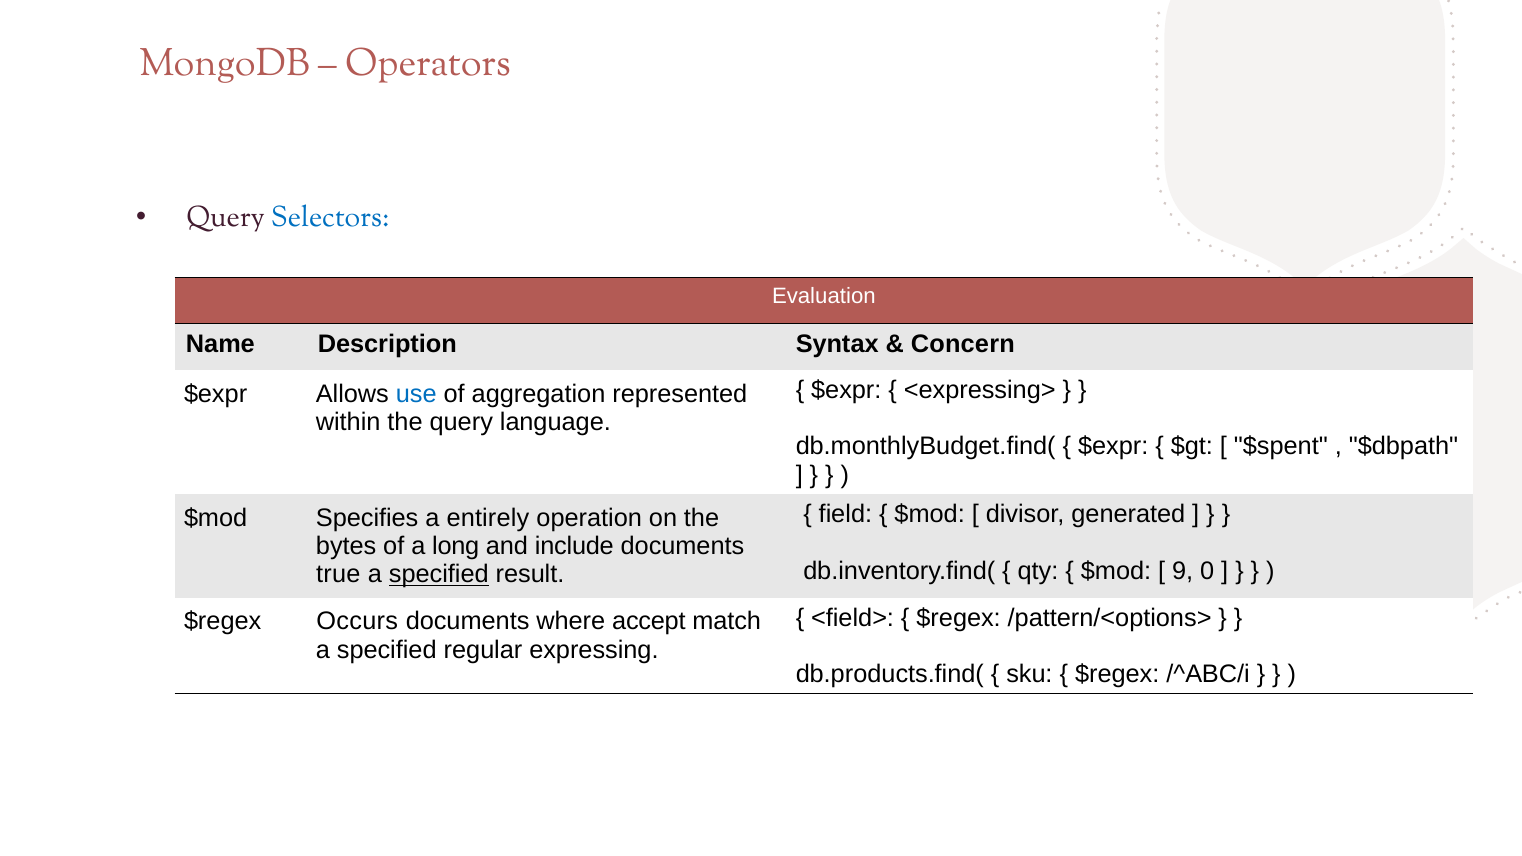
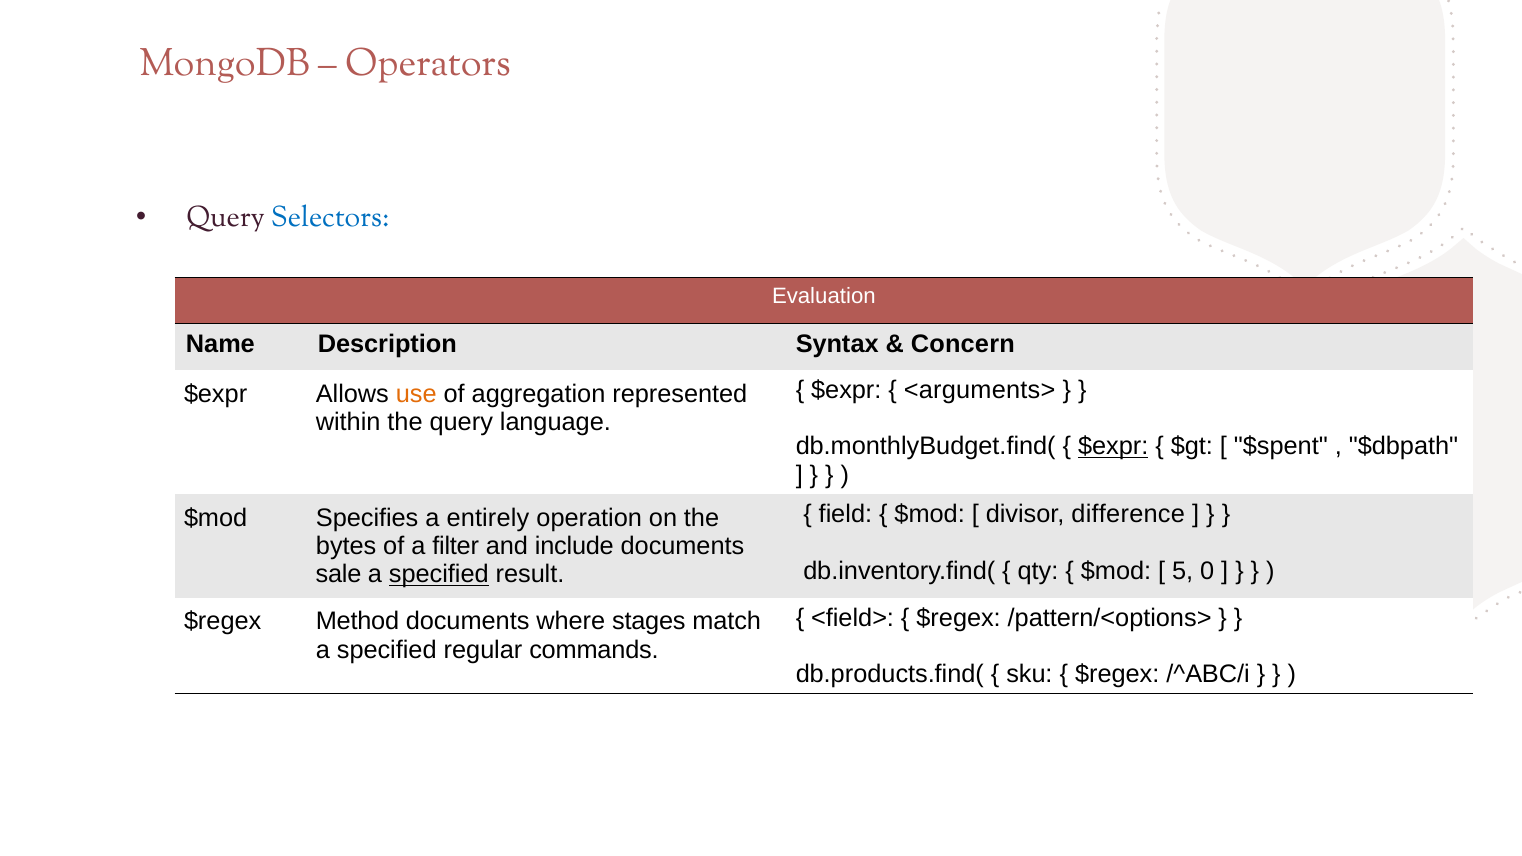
<expressing>: <expressing> -> <arguments>
use colour: blue -> orange
$expr at (1113, 447) underline: none -> present
generated: generated -> difference
long: long -> filter
9: 9 -> 5
true: true -> sale
Occurs: Occurs -> Method
accept: accept -> stages
expressing: expressing -> commands
